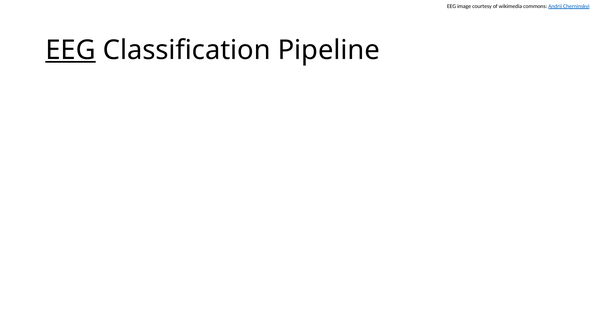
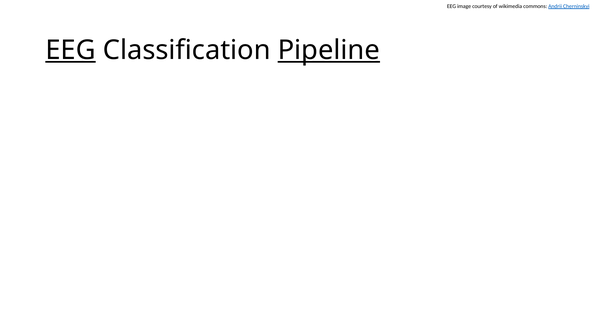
Pipeline underline: none -> present
